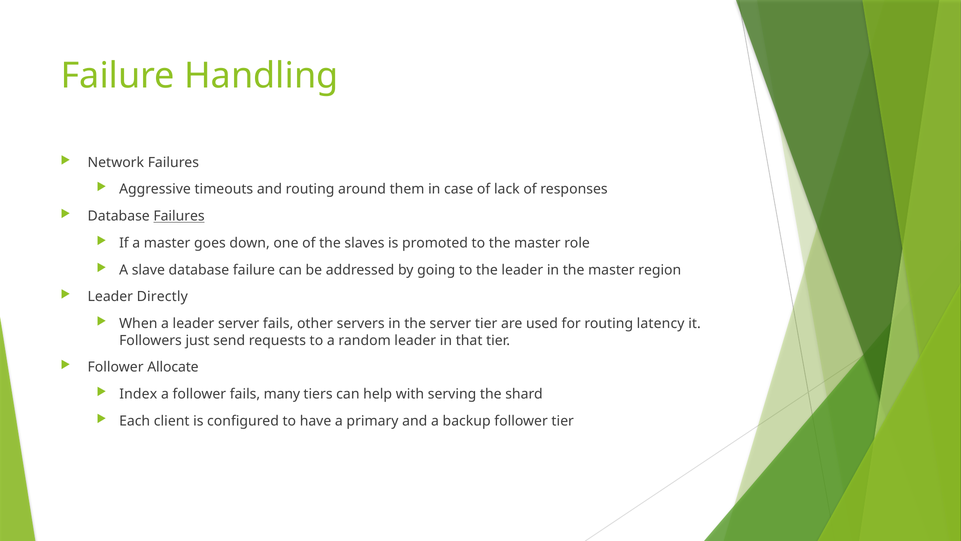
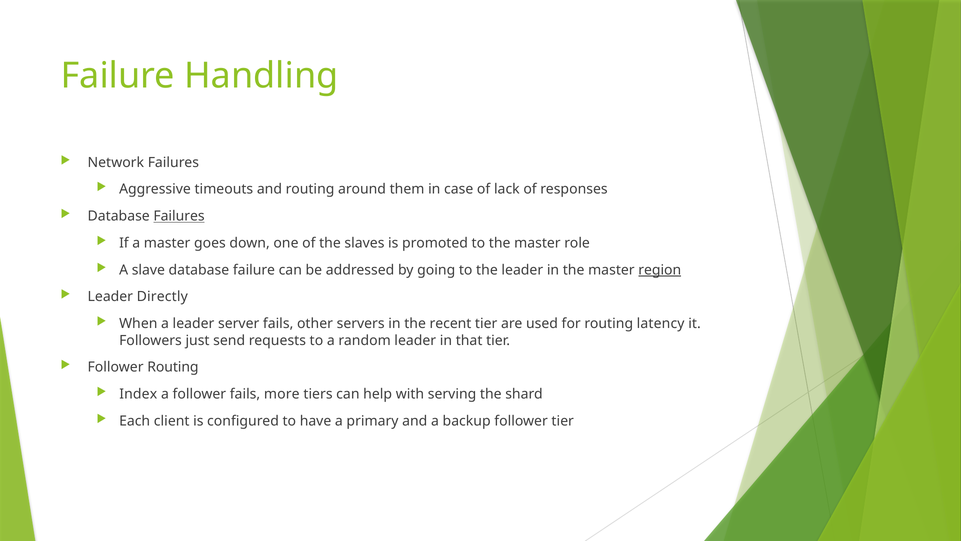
region underline: none -> present
the server: server -> recent
Follower Allocate: Allocate -> Routing
many: many -> more
